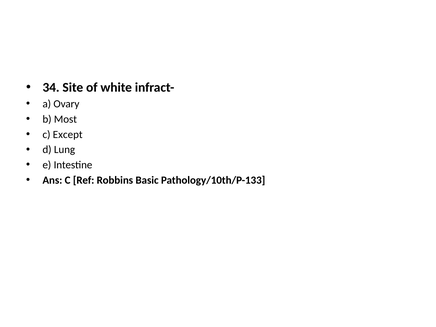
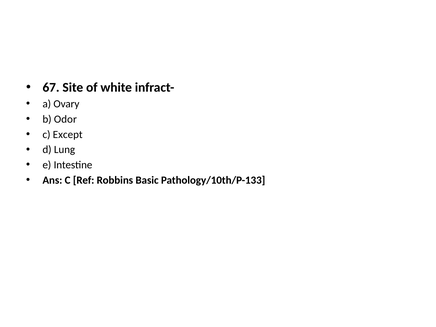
34: 34 -> 67
Most: Most -> Odor
